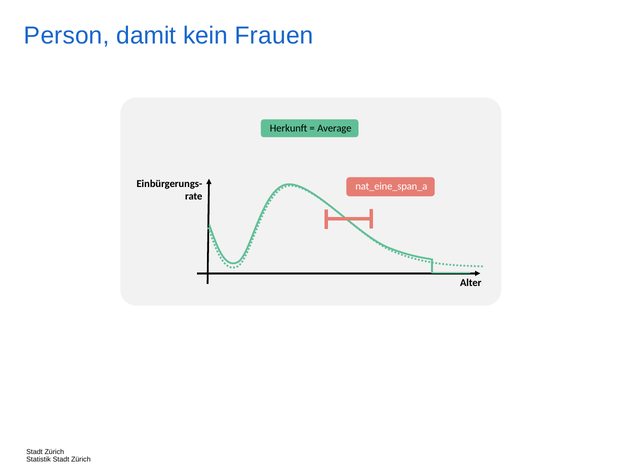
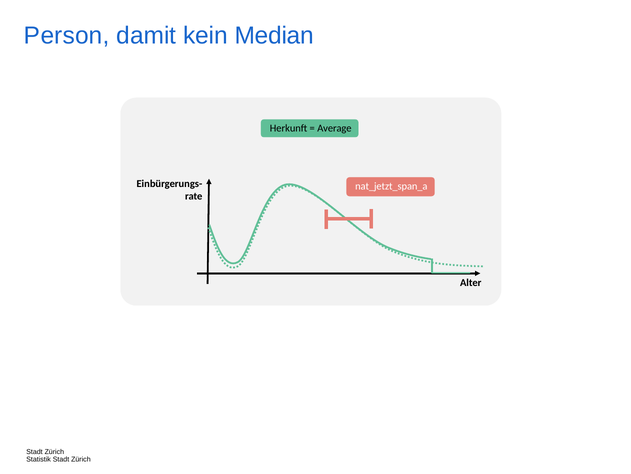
Frauen: Frauen -> Median
nat_eine_span_a: nat_eine_span_a -> nat_jetzt_span_a
